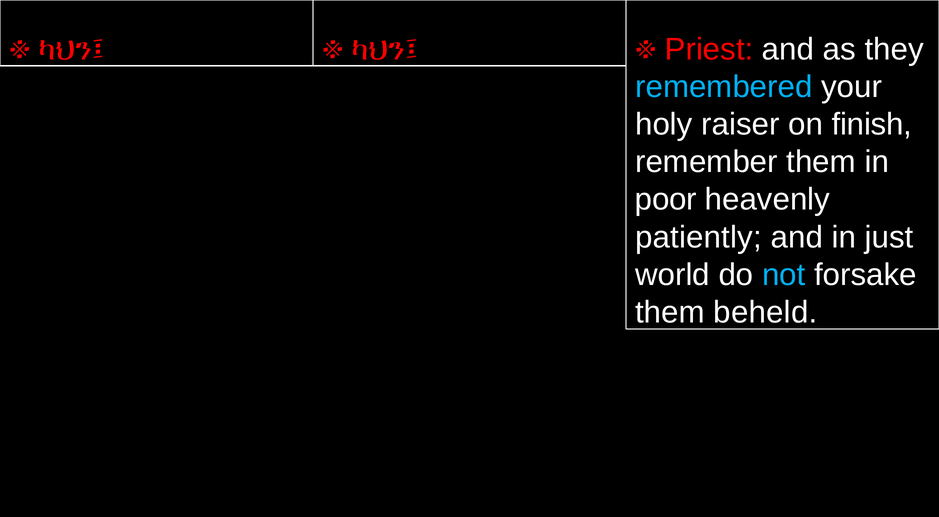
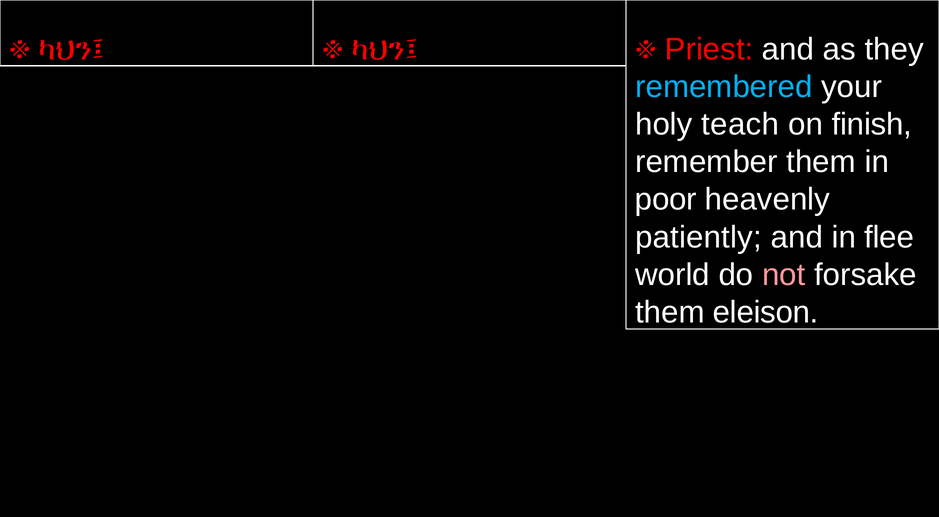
raiser: raiser -> teach
just: just -> flee
not colour: light blue -> pink
beheld: beheld -> eleison
